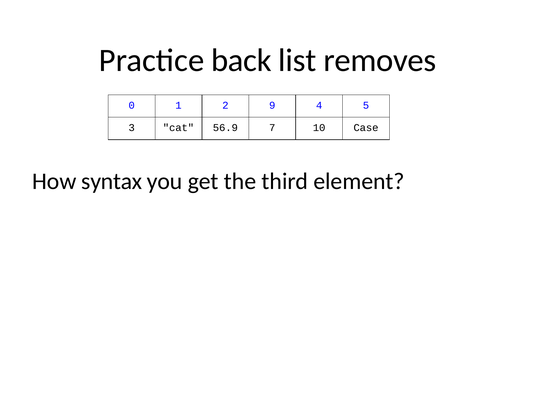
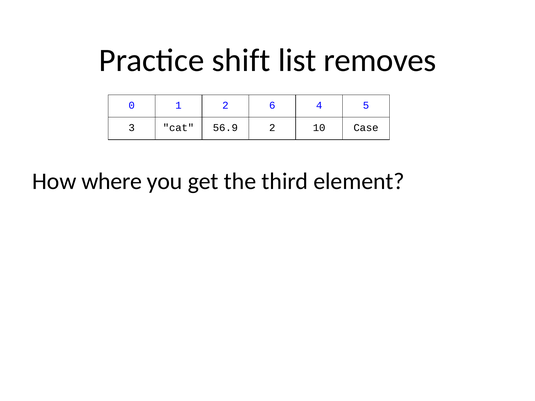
back: back -> shift
9: 9 -> 6
56.9 7: 7 -> 2
syntax: syntax -> where
